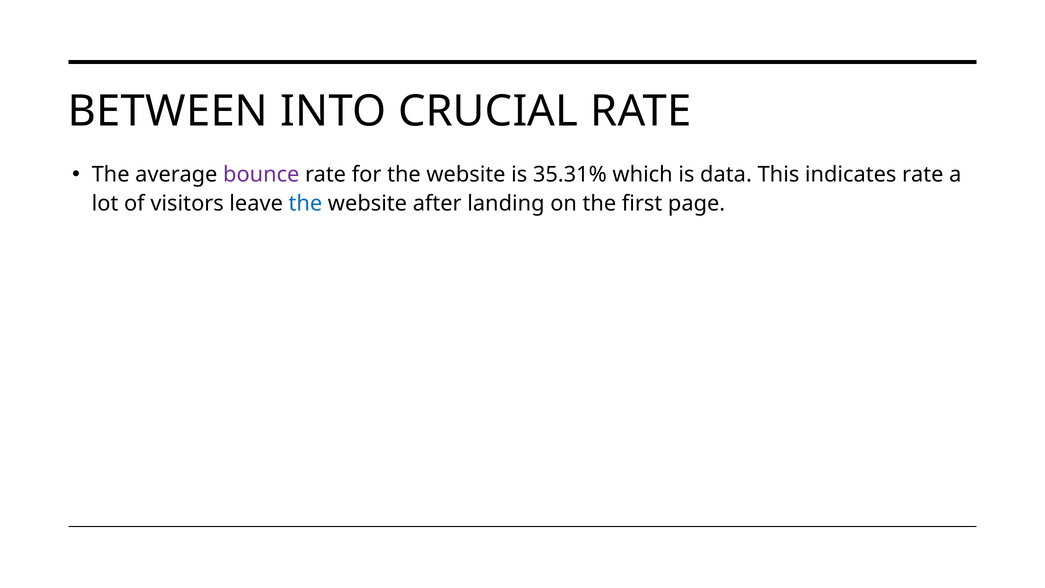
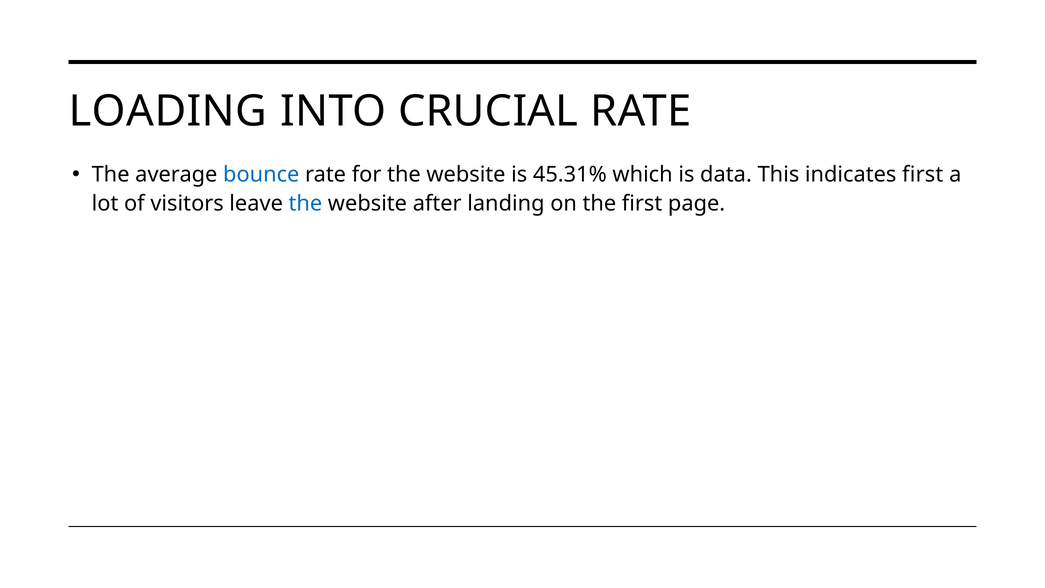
BETWEEN: BETWEEN -> LOADING
bounce colour: purple -> blue
35.31%: 35.31% -> 45.31%
indicates rate: rate -> first
